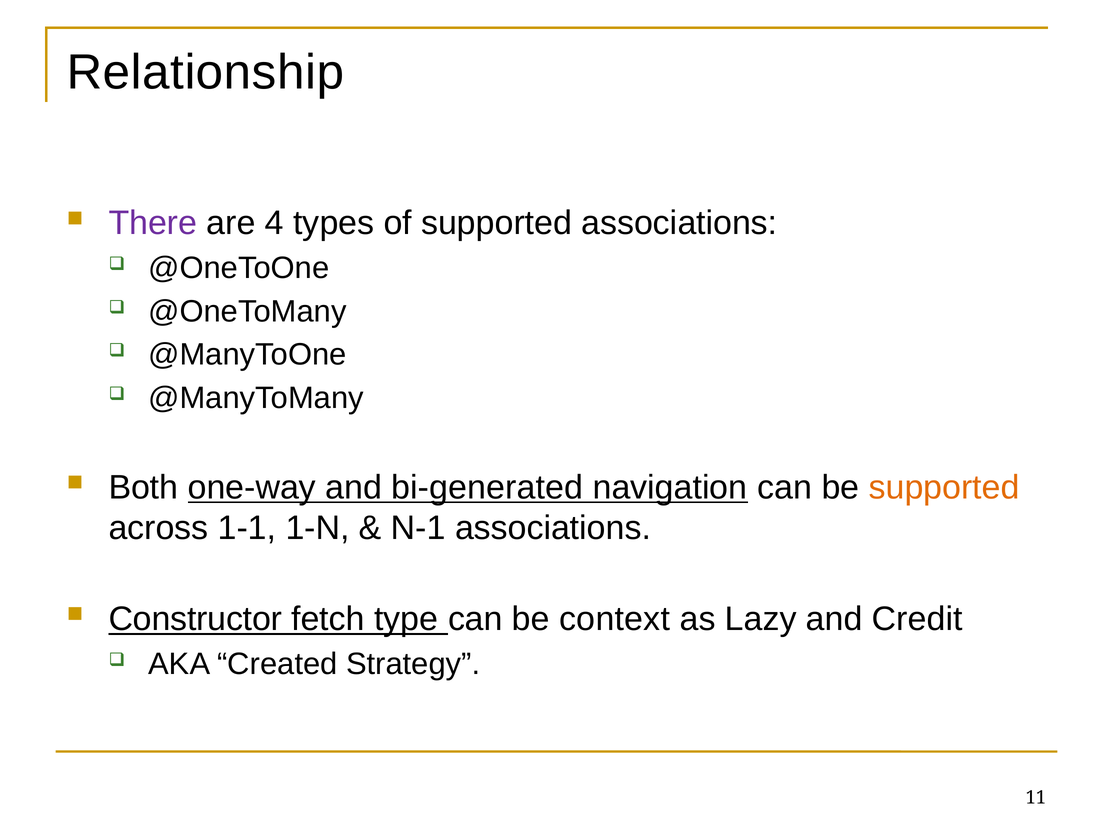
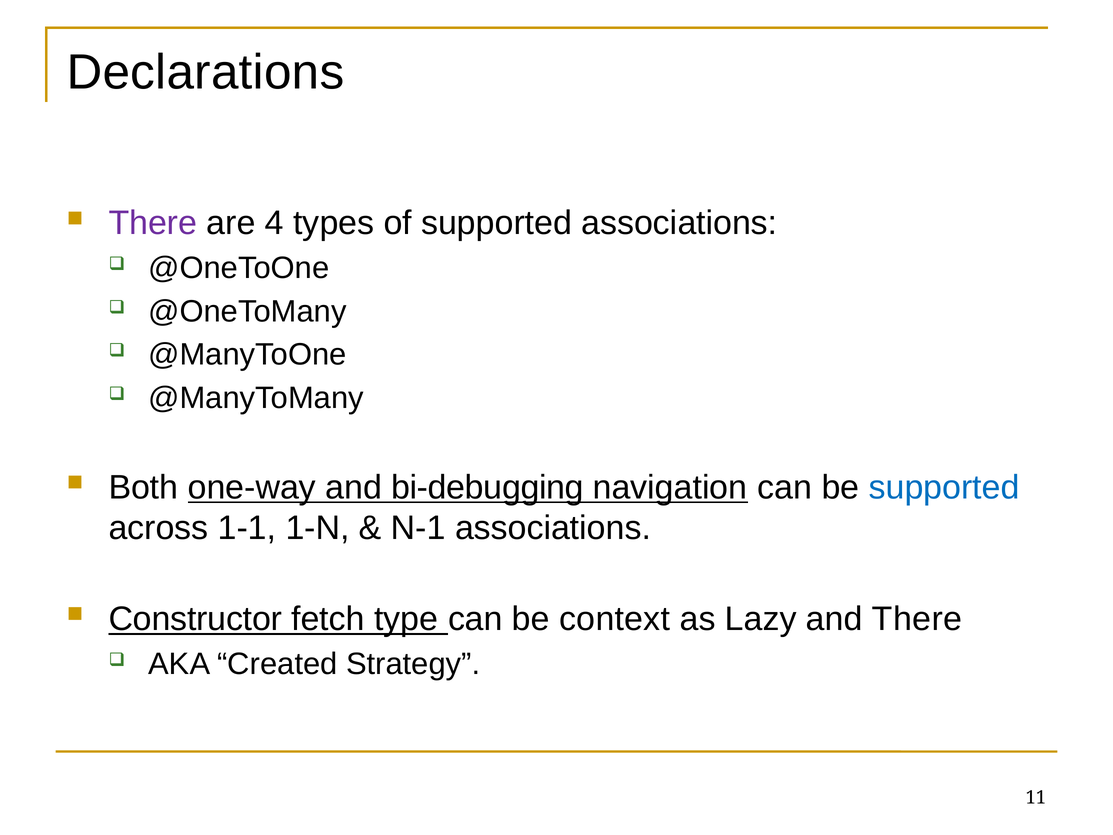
Relationship: Relationship -> Declarations
bi-generated: bi-generated -> bi-debugging
supported at (944, 487) colour: orange -> blue
and Credit: Credit -> There
